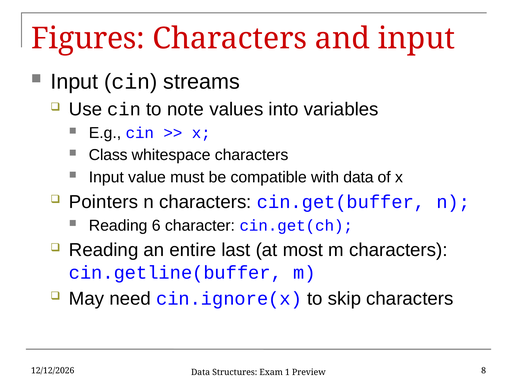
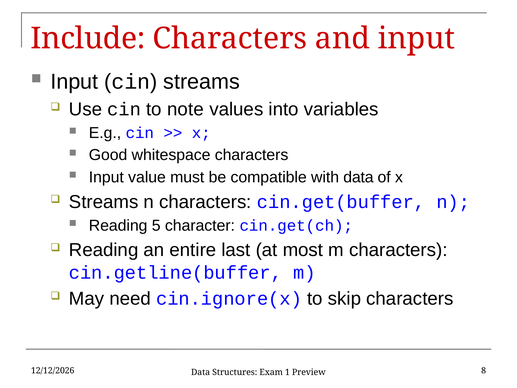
Figures: Figures -> Include
Class: Class -> Good
Pointers at (104, 202): Pointers -> Streams
6: 6 -> 5
